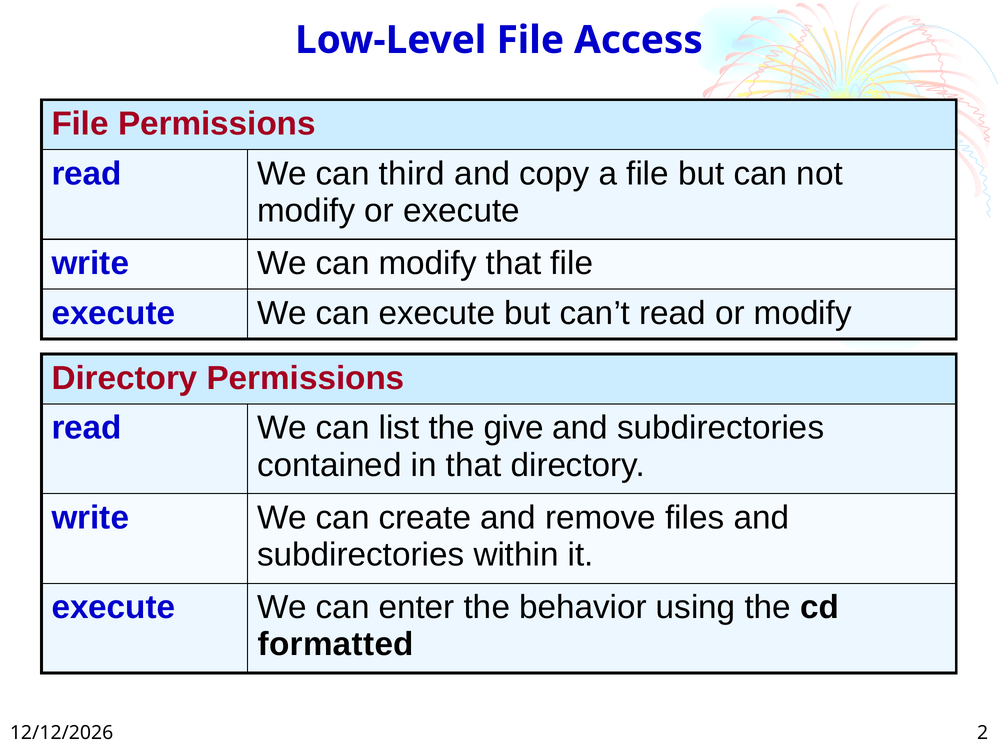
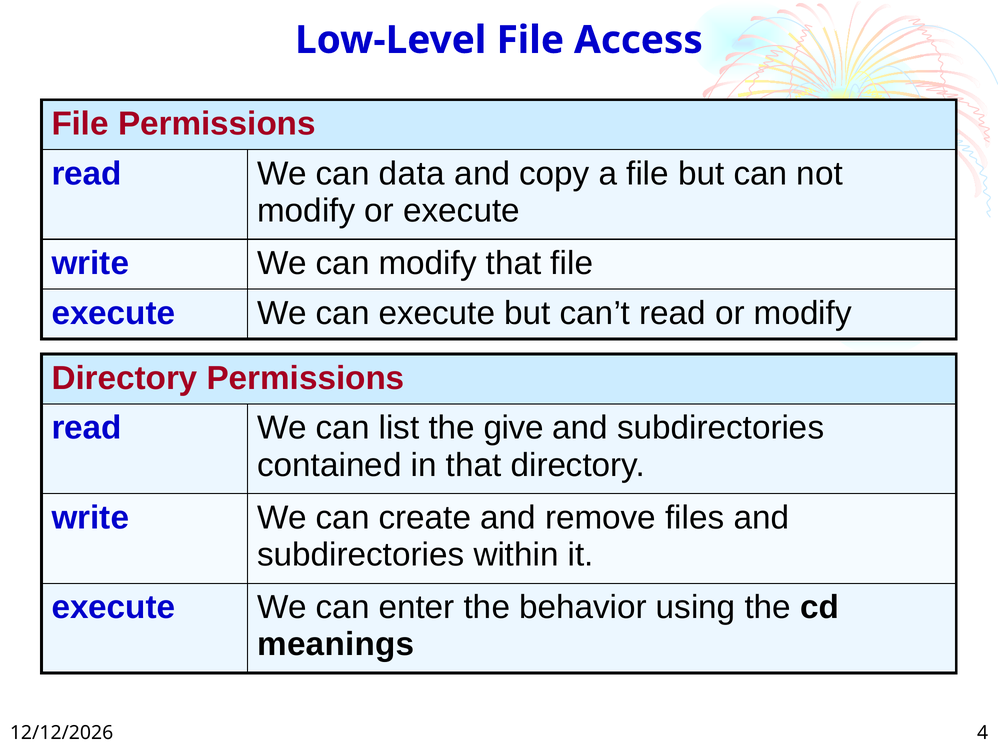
third: third -> data
formatted: formatted -> meanings
2: 2 -> 4
